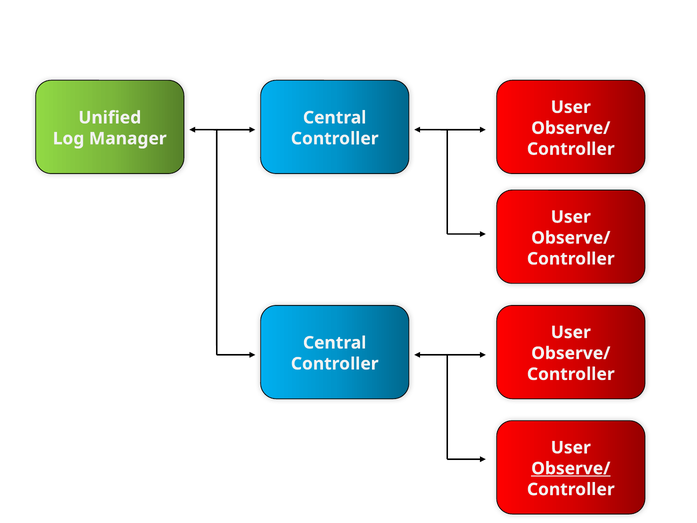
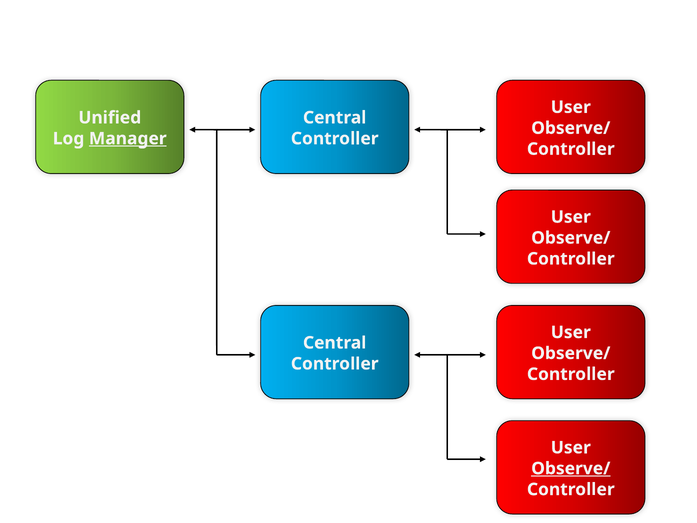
Manager underline: none -> present
